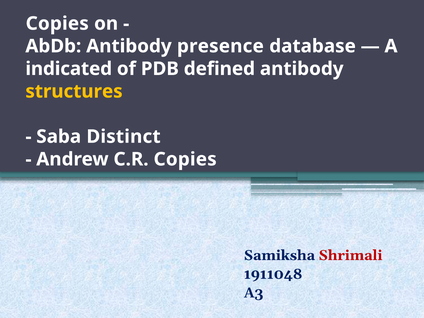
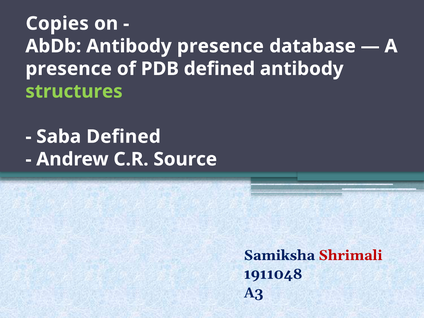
indicated at (69, 69): indicated -> presence
structures colour: yellow -> light green
Saba Distinct: Distinct -> Defined
C.R Copies: Copies -> Source
